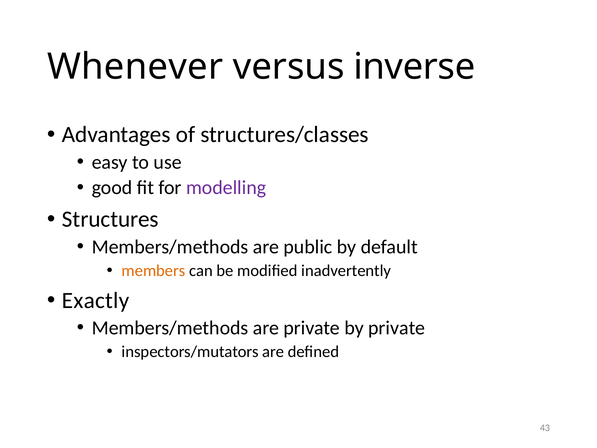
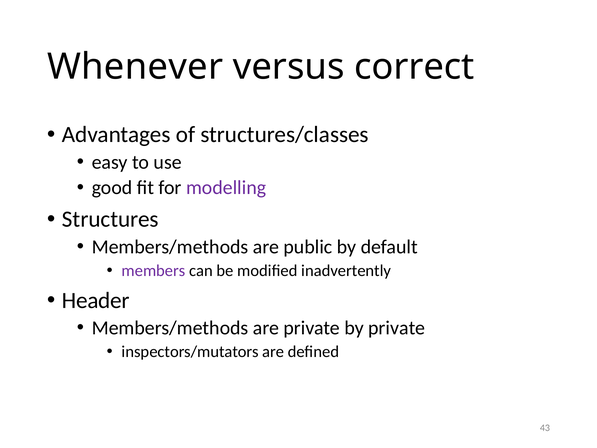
inverse: inverse -> correct
members colour: orange -> purple
Exactly: Exactly -> Header
